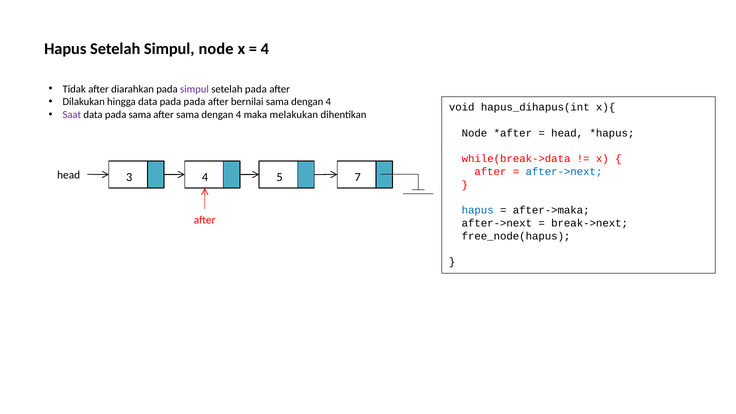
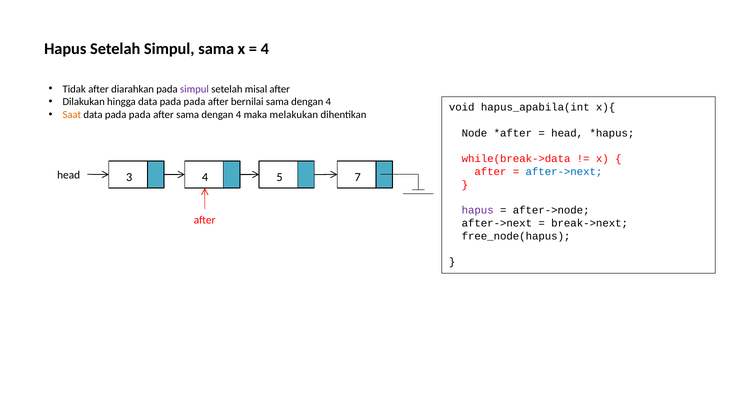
Simpul node: node -> sama
setelah pada: pada -> misal
hapus_dihapus(int: hapus_dihapus(int -> hapus_apabila(int
Saat colour: purple -> orange
sama at (140, 115): sama -> pada
hapus at (478, 210) colour: blue -> purple
after->maka: after->maka -> after->node
